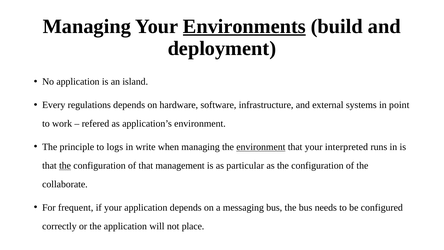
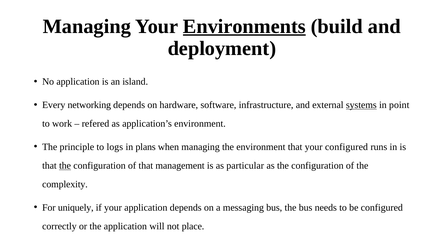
regulations: regulations -> networking
systems underline: none -> present
write: write -> plans
environment at (261, 147) underline: present -> none
your interpreted: interpreted -> configured
collaborate: collaborate -> complexity
frequent: frequent -> uniquely
